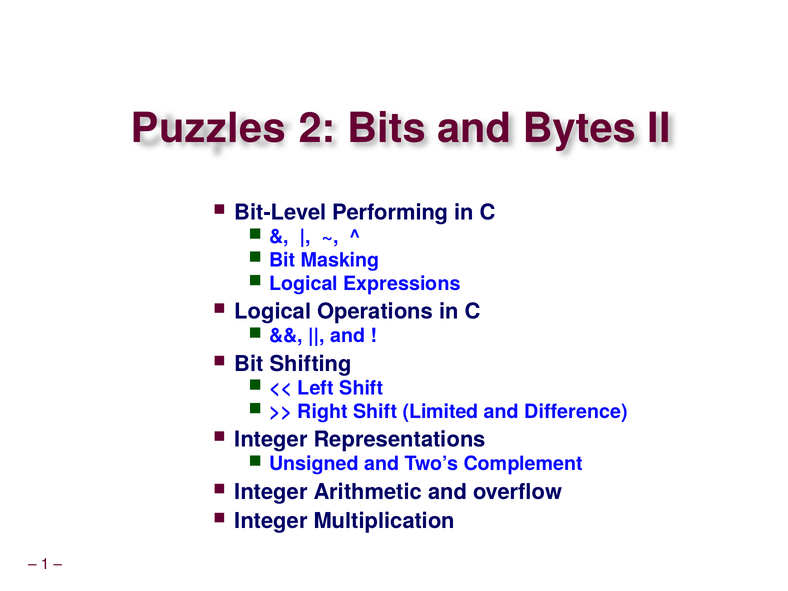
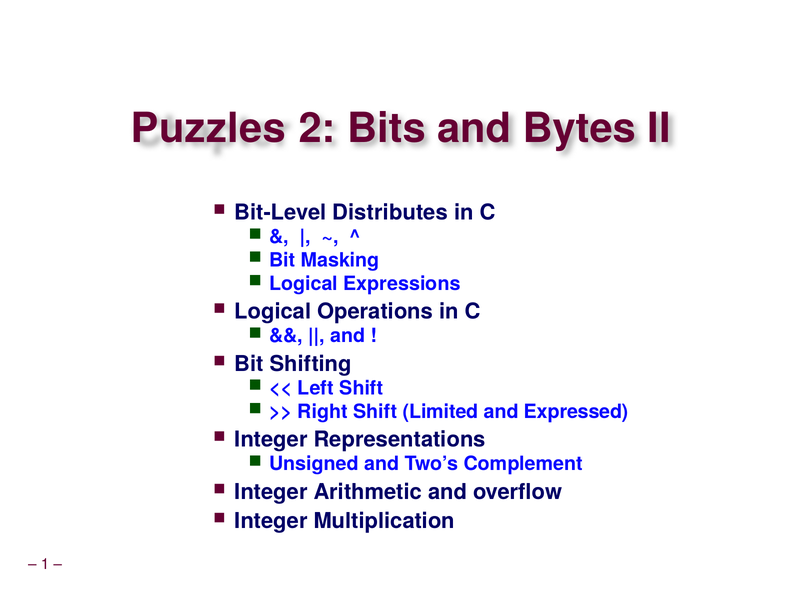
Performing: Performing -> Distributes
Difference: Difference -> Expressed
